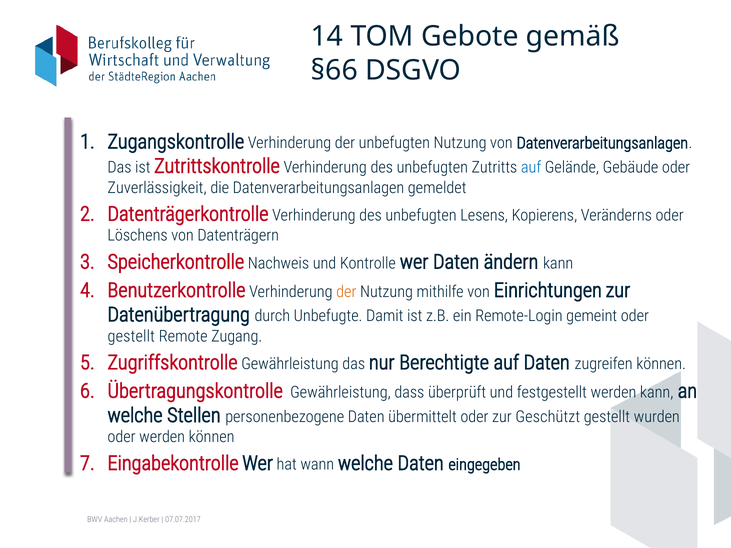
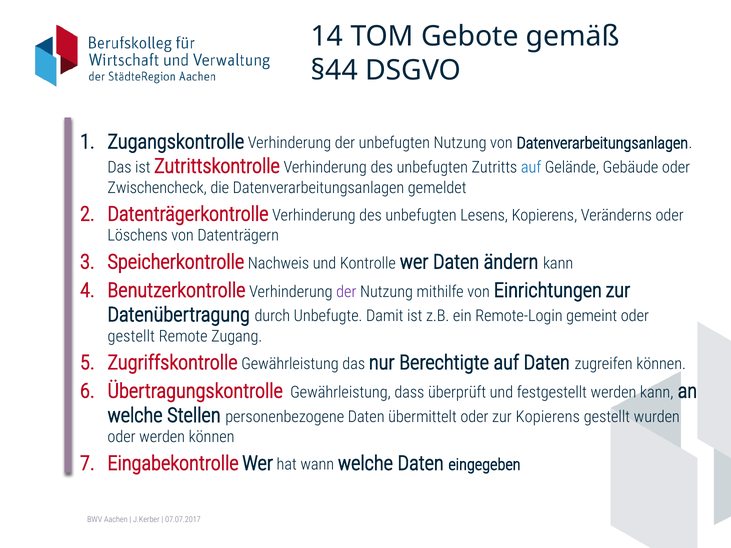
§66: §66 -> §44
Zuverlässigkeit: Zuverlässigkeit -> Zwischencheck
der at (346, 292) colour: orange -> purple
zur Geschützt: Geschützt -> Kopierens
